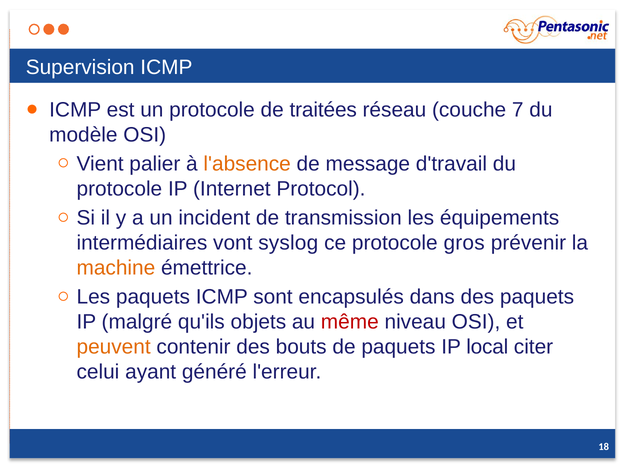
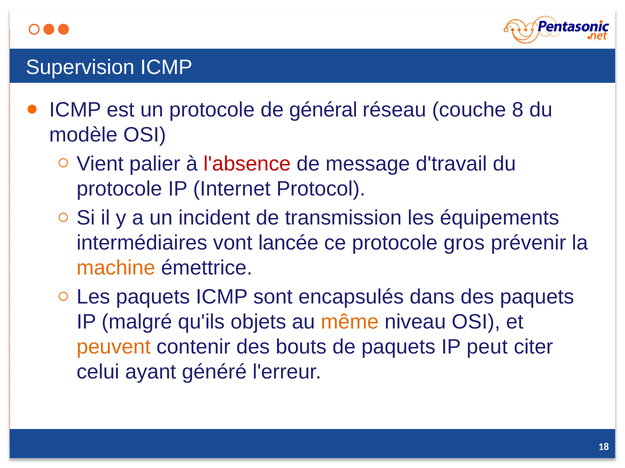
traitées: traitées -> général
7: 7 -> 8
l'absence colour: orange -> red
syslog: syslog -> lancée
même colour: red -> orange
local: local -> peut
